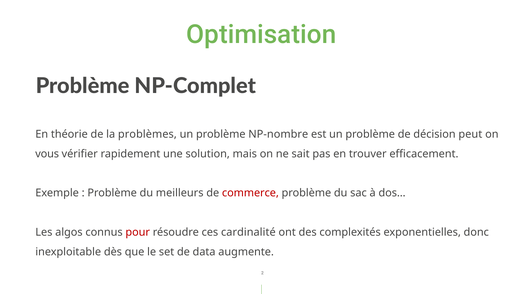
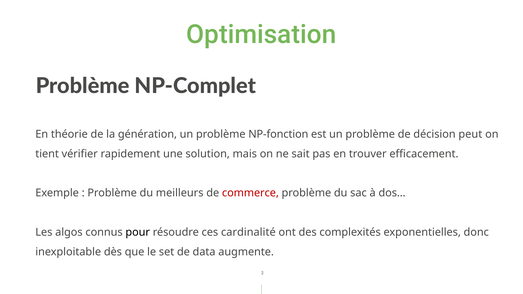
problèmes: problèmes -> génération
NP-nombre: NP-nombre -> NP-fonction
vous: vous -> tient
pour colour: red -> black
